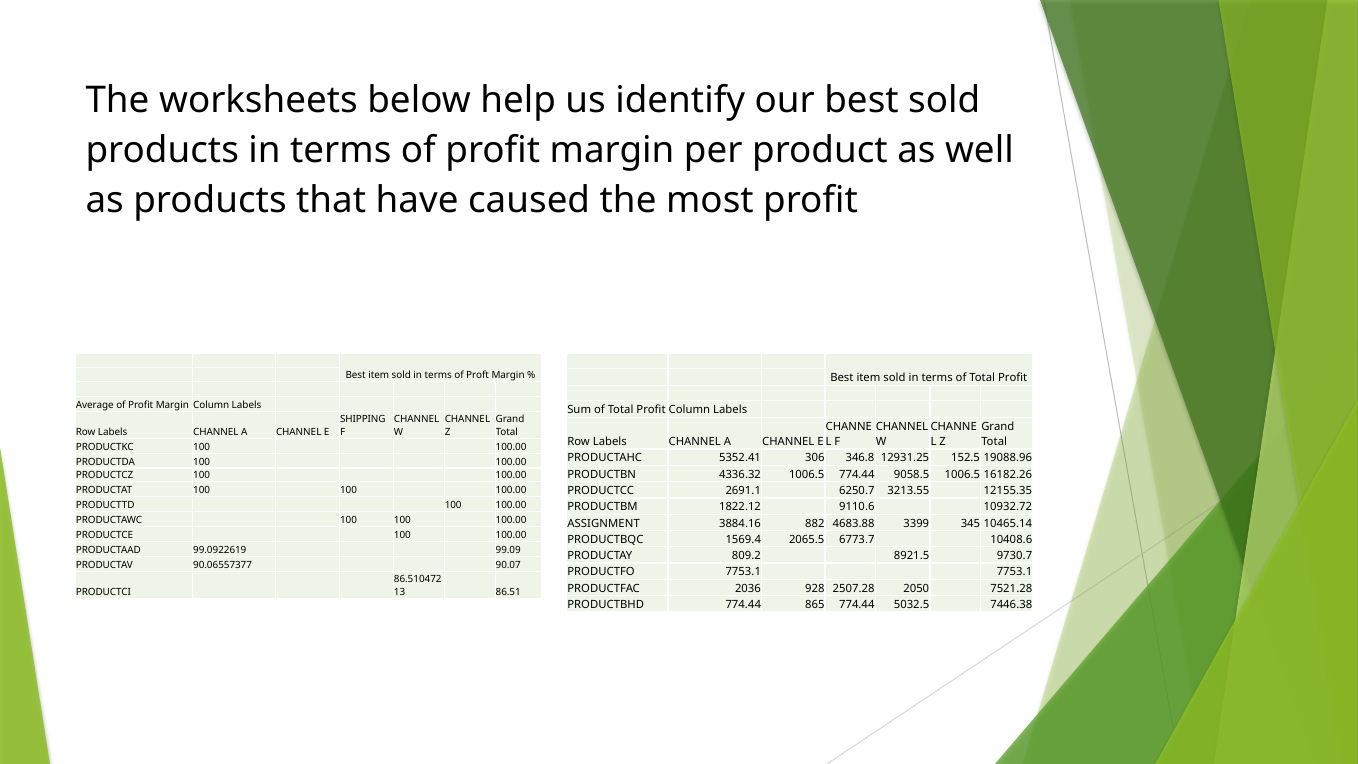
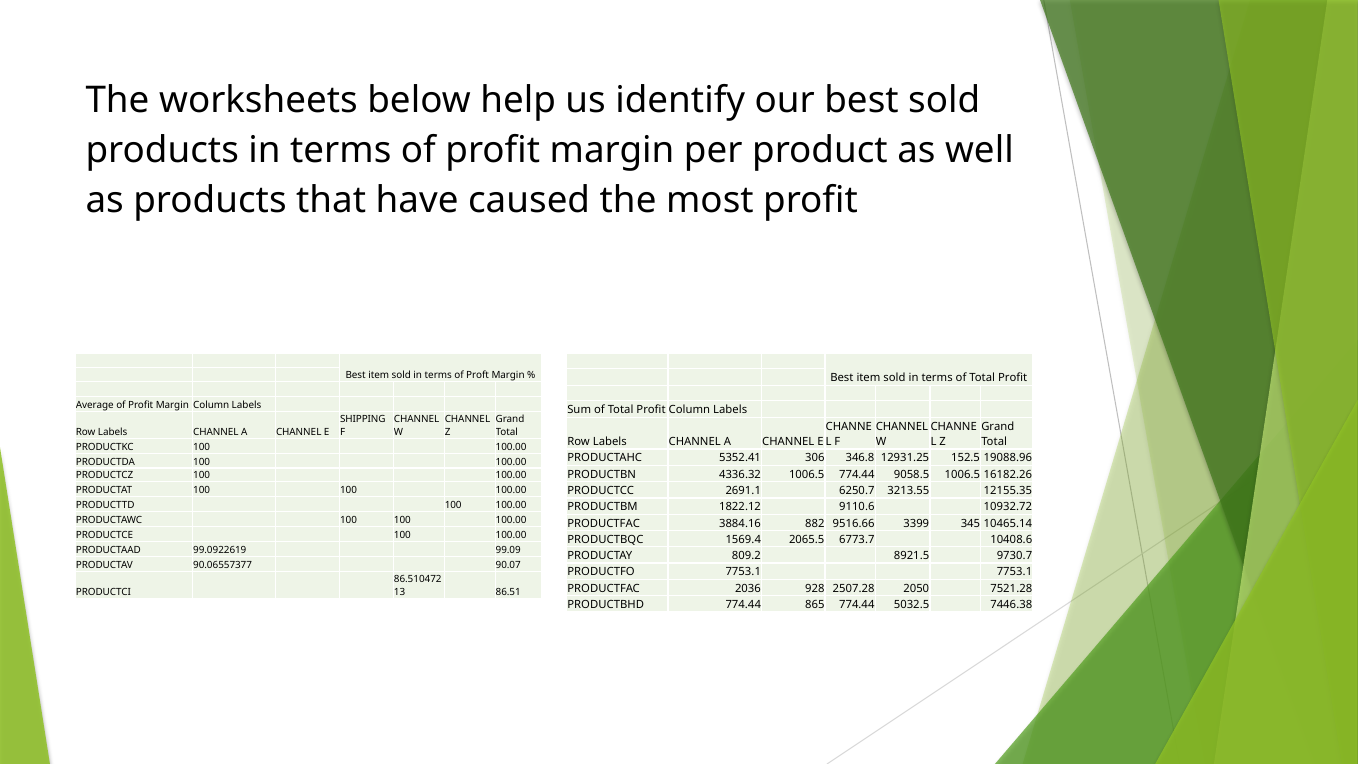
ASSIGNMENT at (604, 523): ASSIGNMENT -> PRODUCTFAC
4683.88: 4683.88 -> 9516.66
